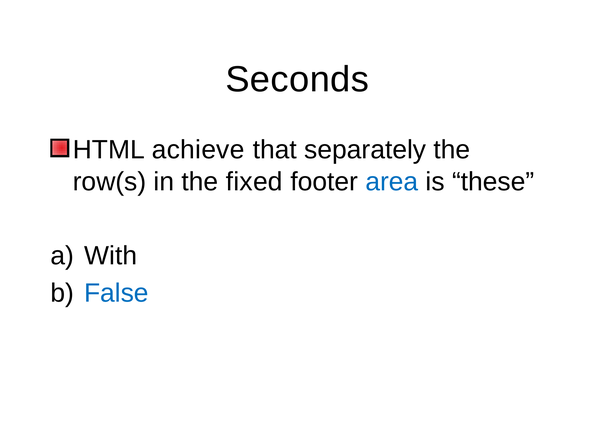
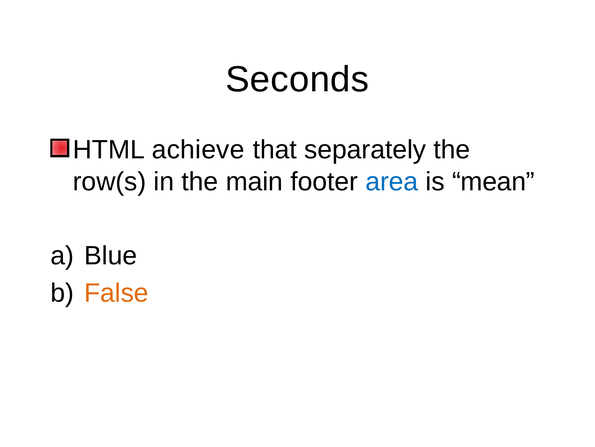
fixed: fixed -> main
these: these -> mean
With: With -> Blue
False colour: blue -> orange
